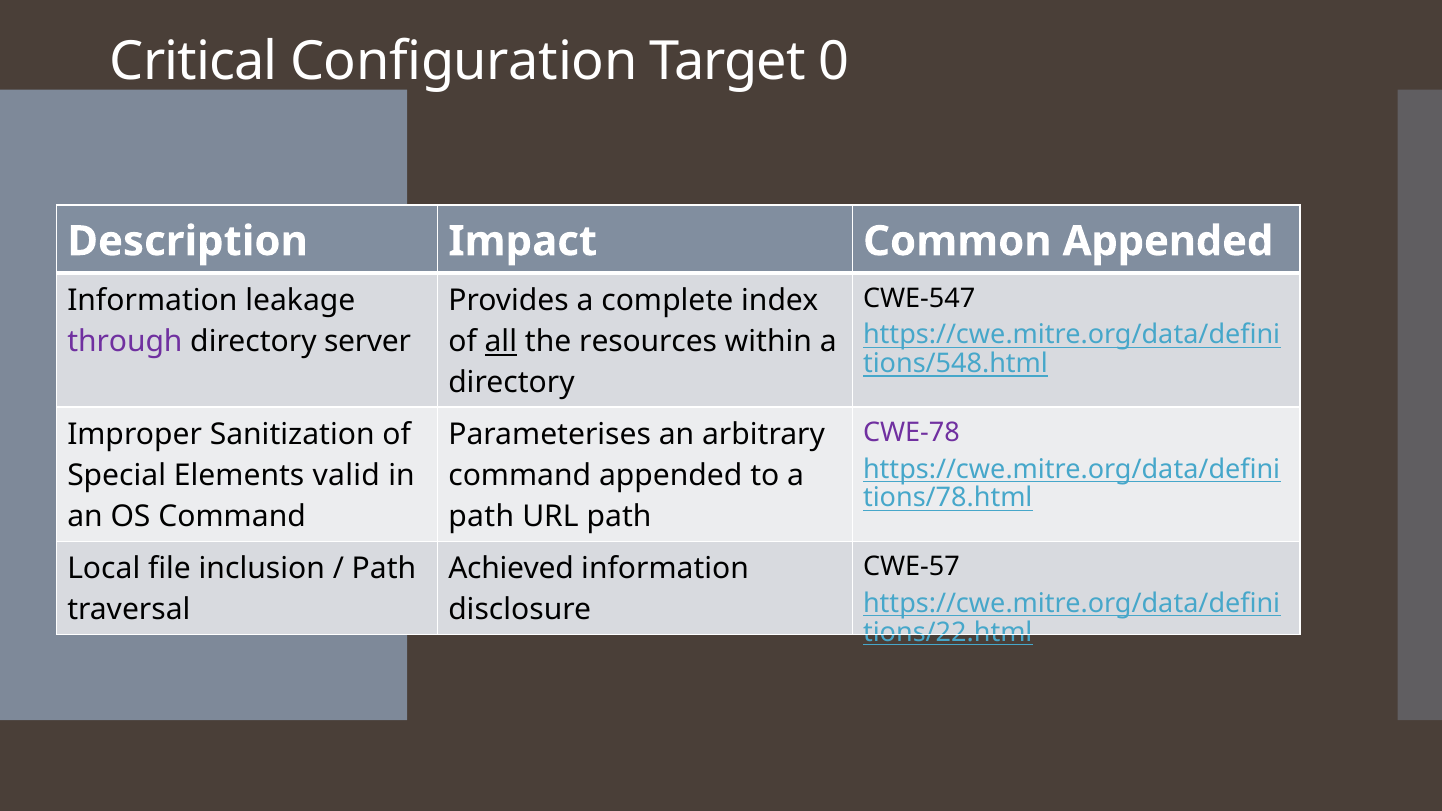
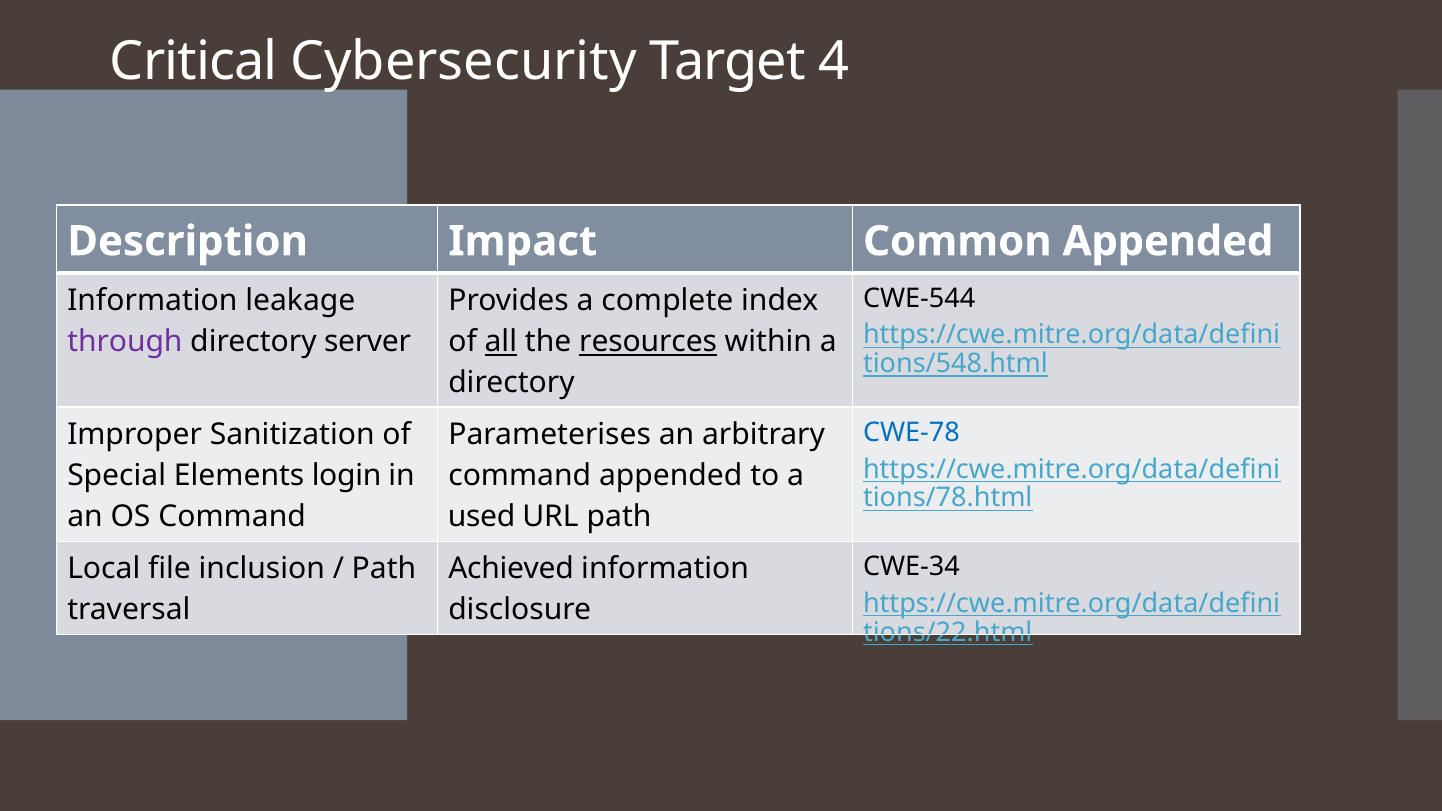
Configuration: Configuration -> Cybersecurity
0: 0 -> 4
CWE-547: CWE-547 -> CWE-544
resources underline: none -> present
CWE-78 colour: purple -> blue
valid: valid -> login
path at (481, 517): path -> used
CWE-57: CWE-57 -> CWE-34
